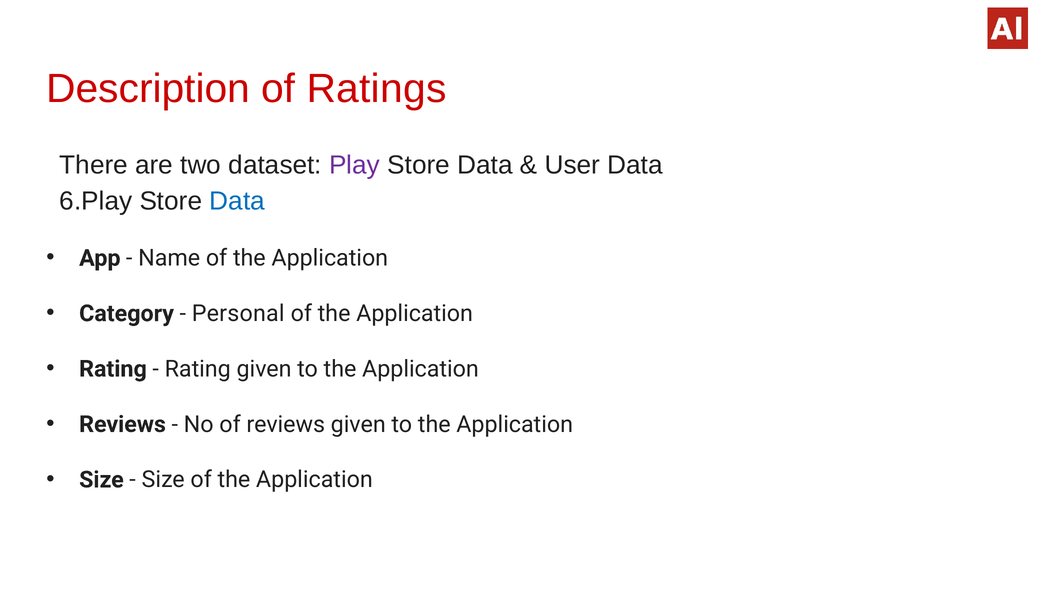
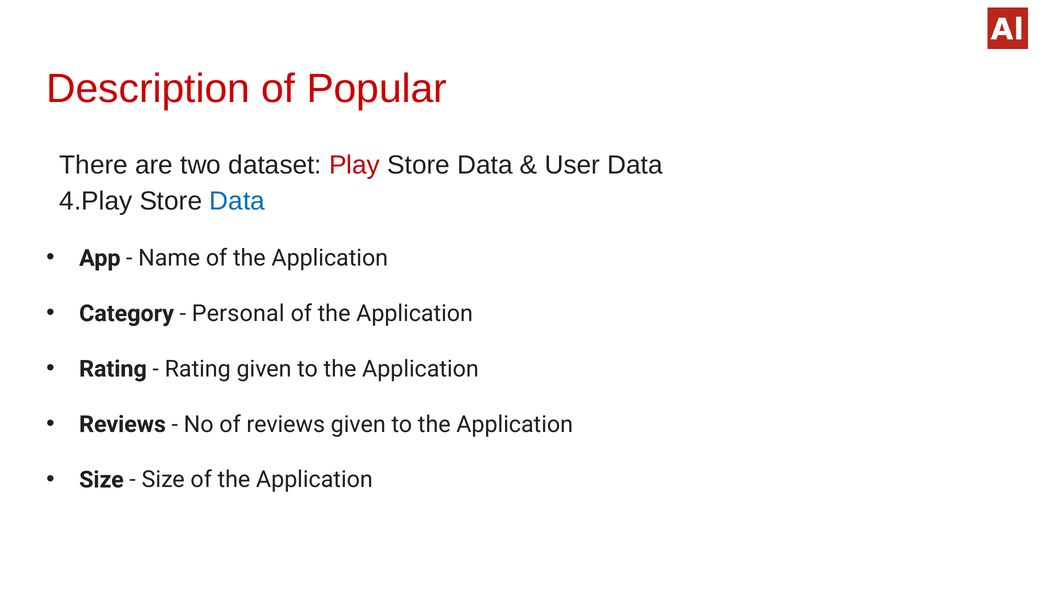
Ratings: Ratings -> Popular
Play colour: purple -> red
6.Play: 6.Play -> 4.Play
